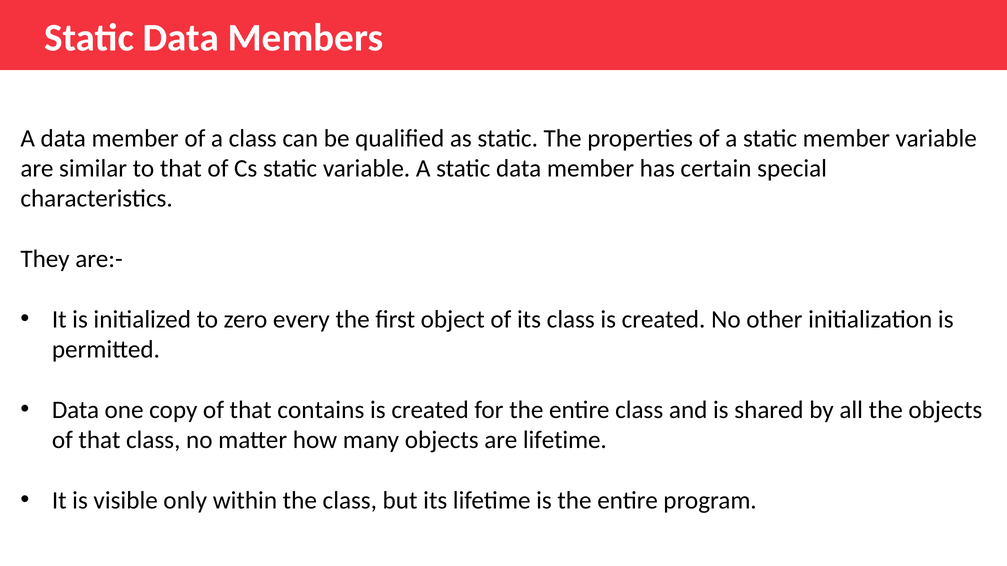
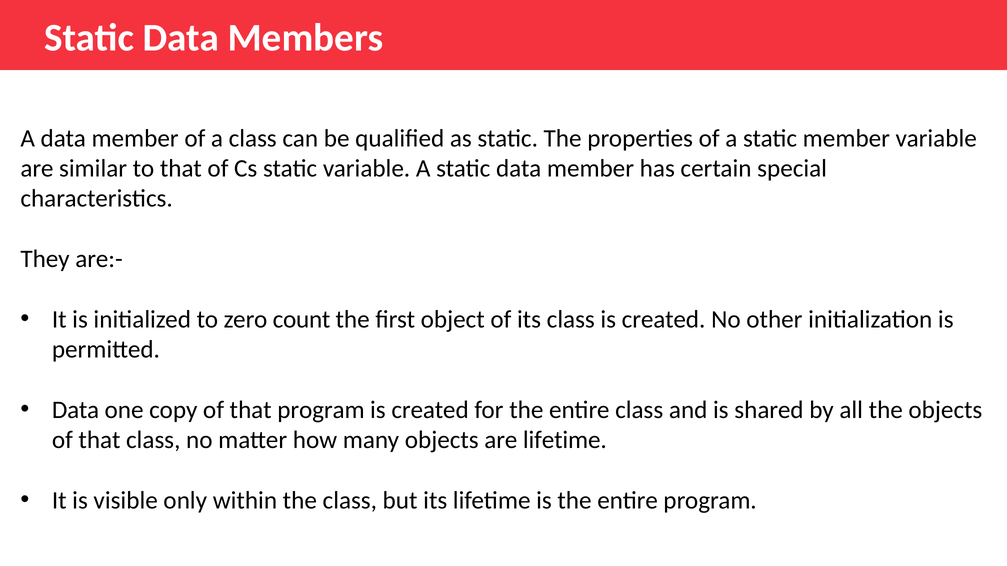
every: every -> count
that contains: contains -> program
